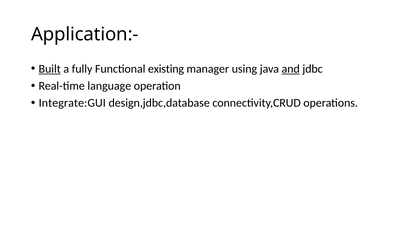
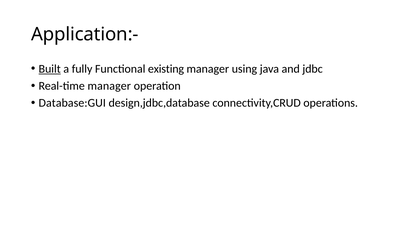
and underline: present -> none
Real-time language: language -> manager
Integrate:GUI: Integrate:GUI -> Database:GUI
